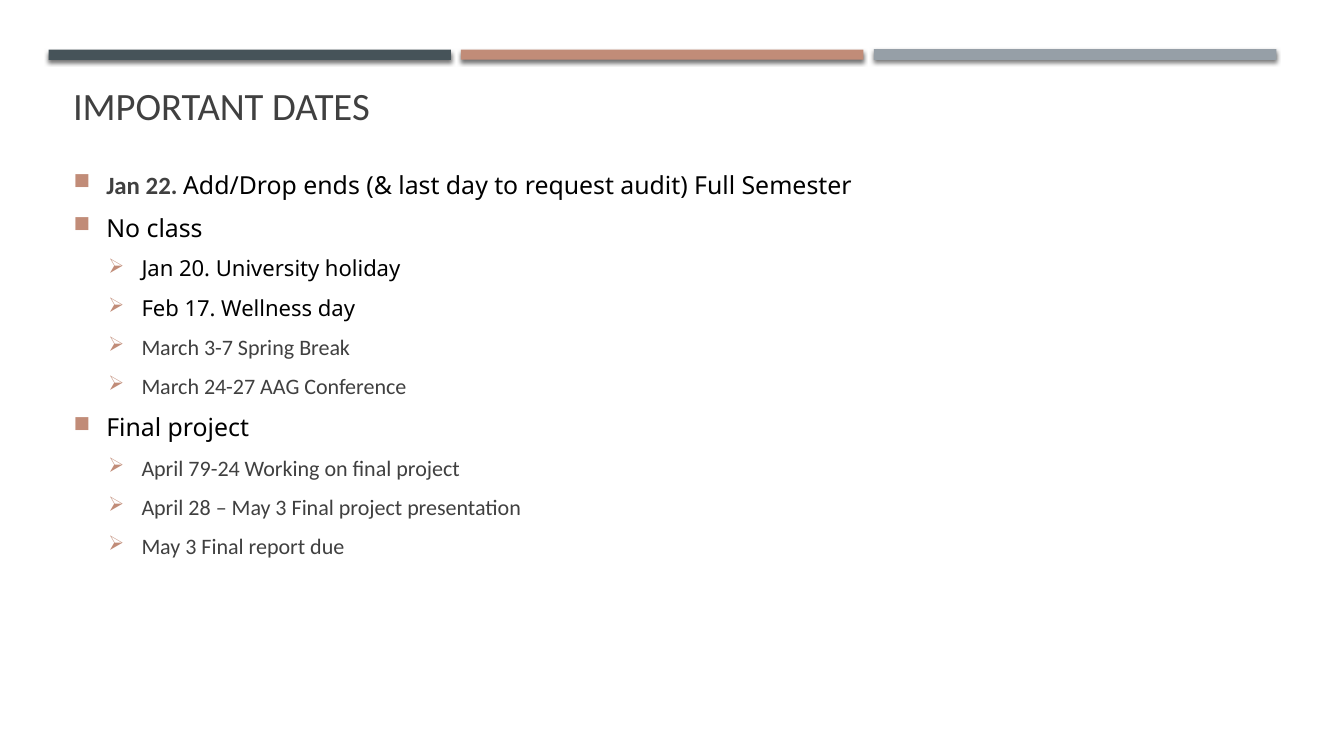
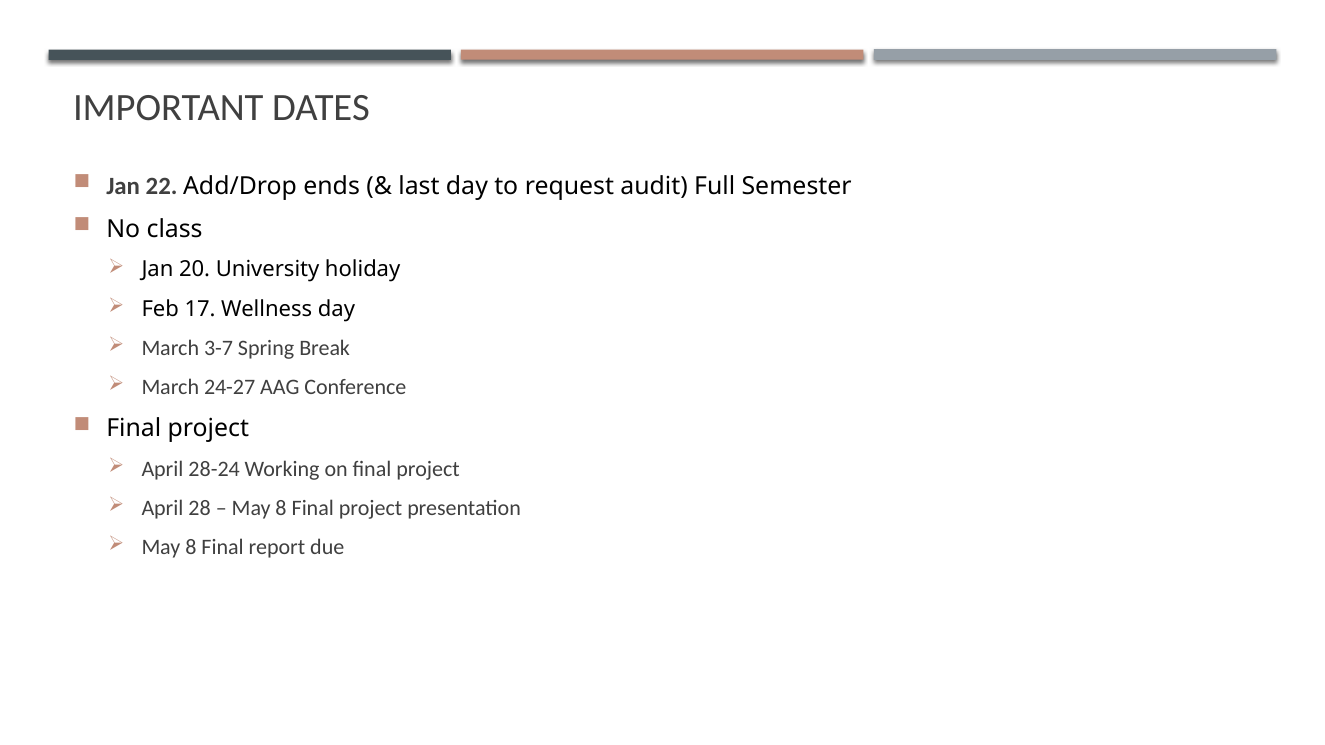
79-24: 79-24 -> 28-24
3 at (281, 509): 3 -> 8
3 at (191, 548): 3 -> 8
